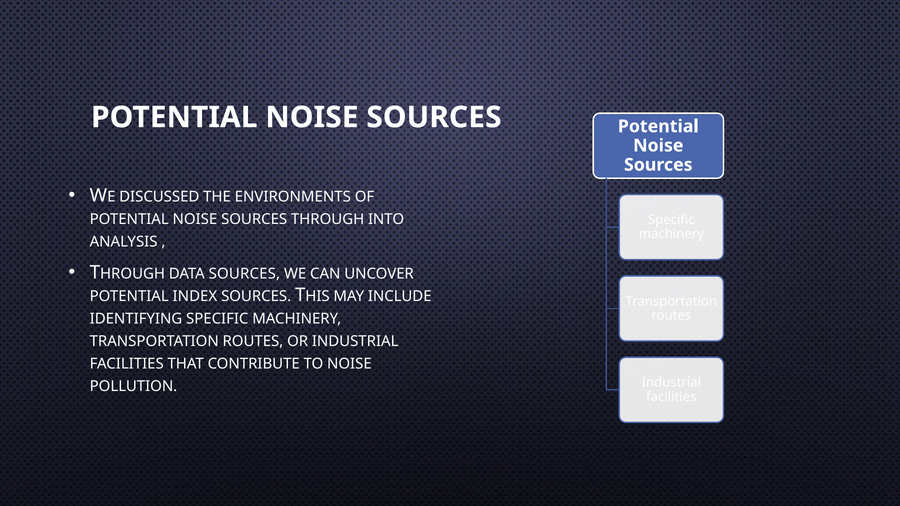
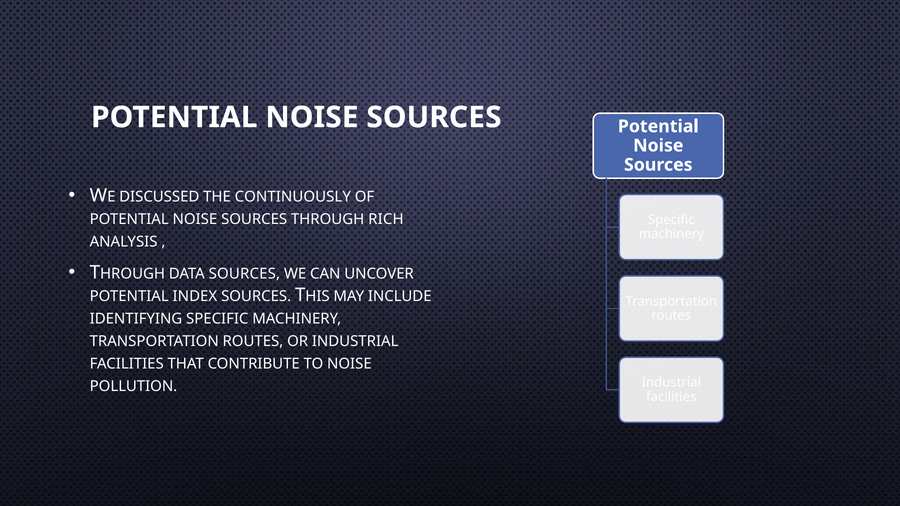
ENVIRONMENTS: ENVIRONMENTS -> CONTINUOUSLY
INTO: INTO -> RICH
